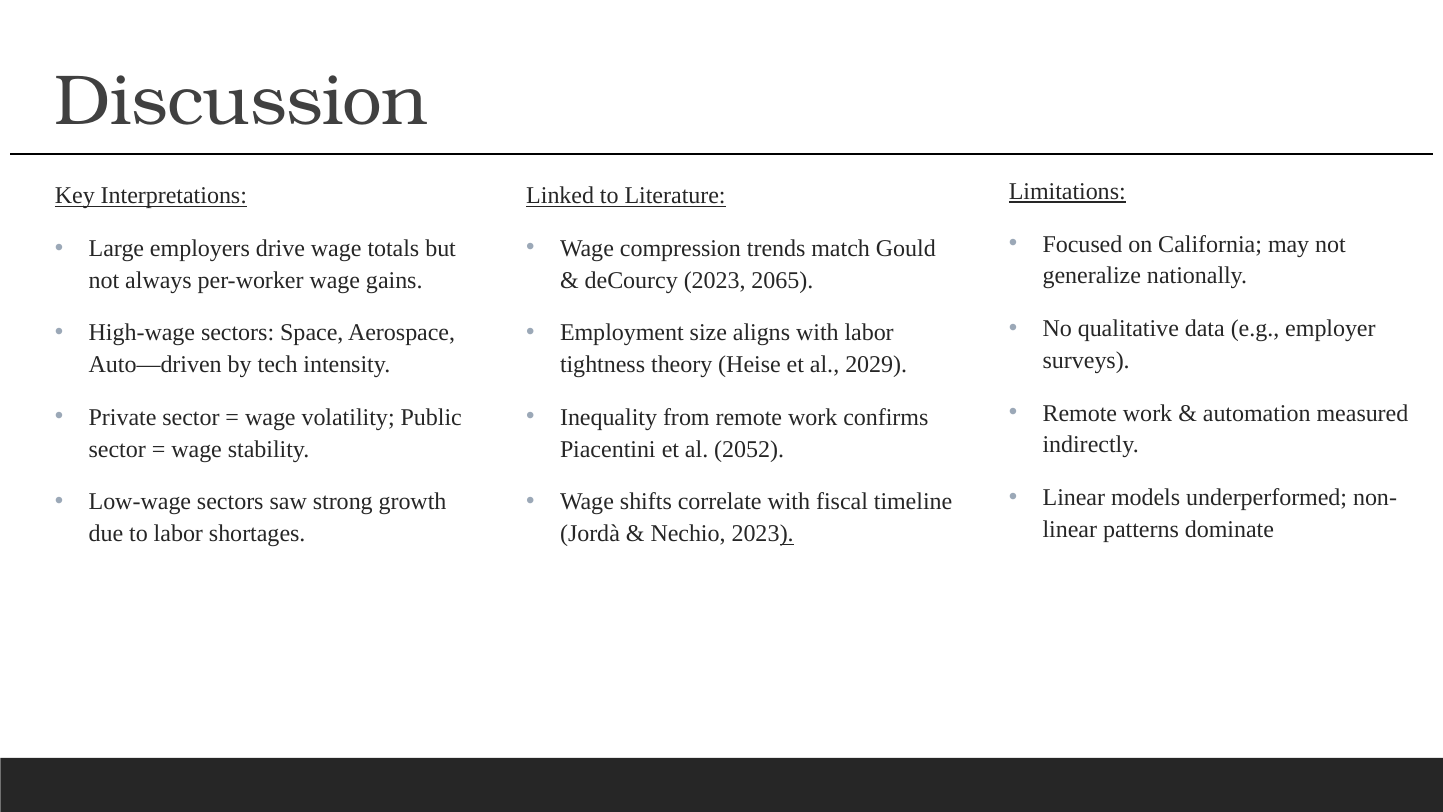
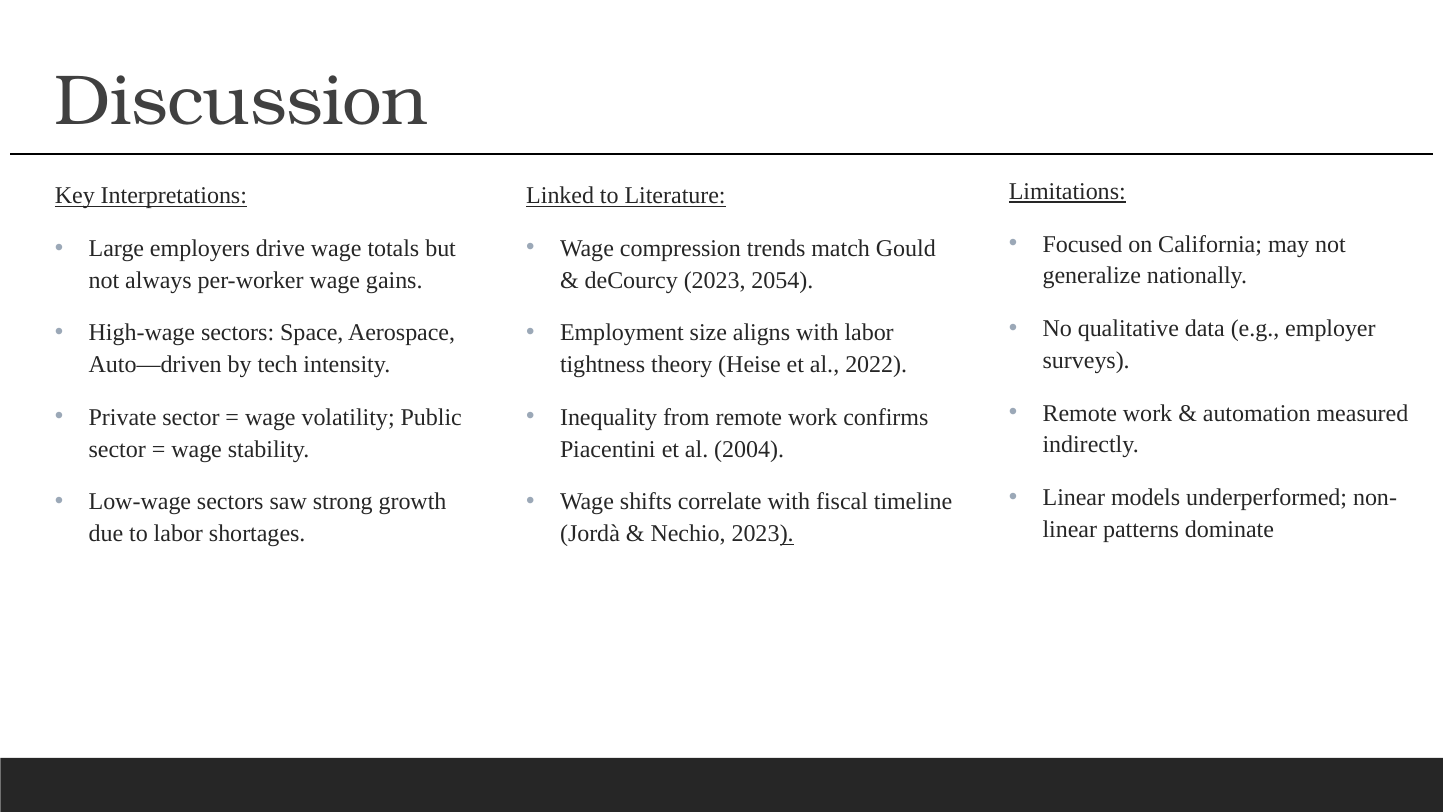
2065: 2065 -> 2054
2029: 2029 -> 2022
2052: 2052 -> 2004
